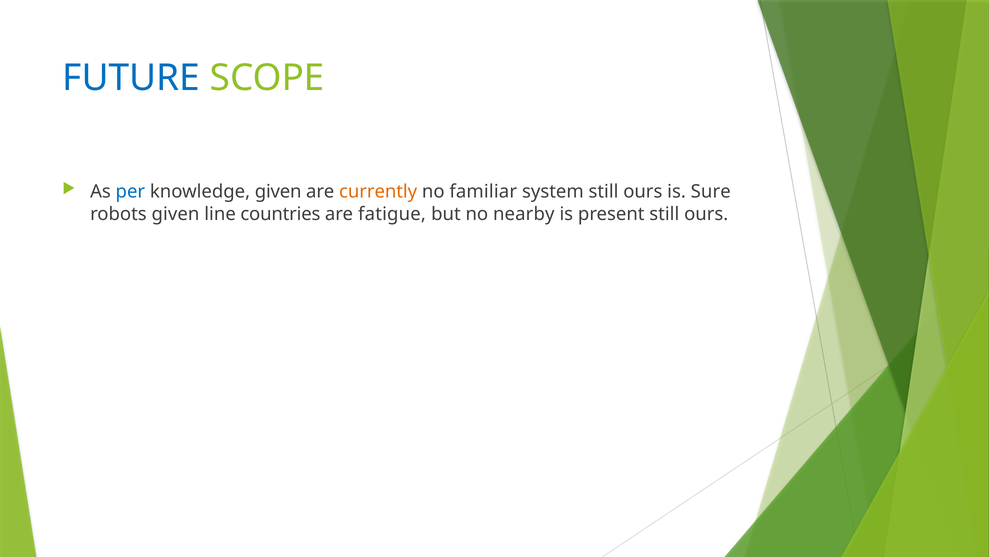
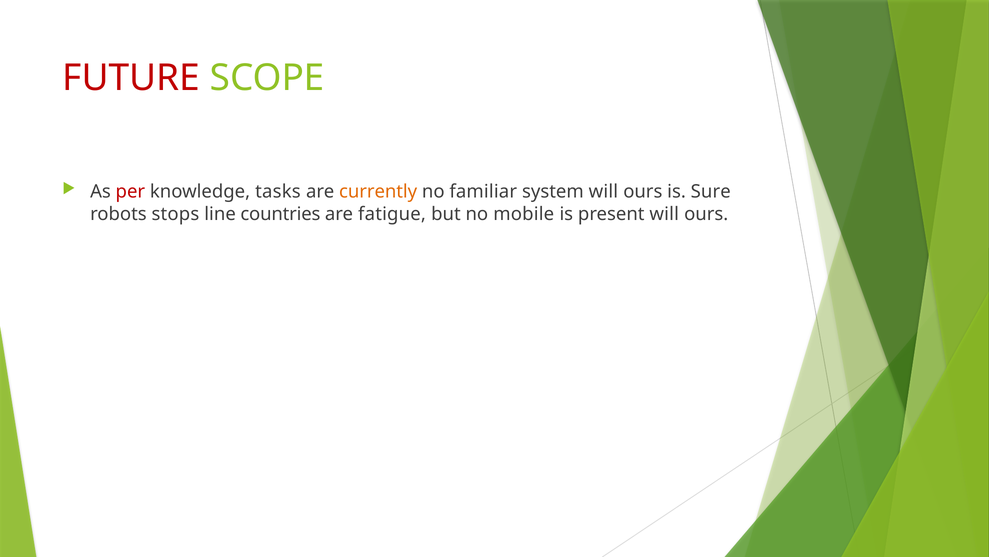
FUTURE colour: blue -> red
per colour: blue -> red
knowledge given: given -> tasks
system still: still -> will
robots given: given -> stops
nearby: nearby -> mobile
present still: still -> will
